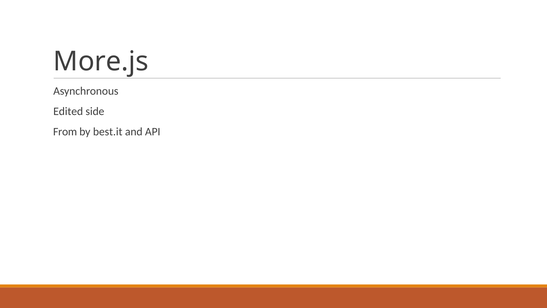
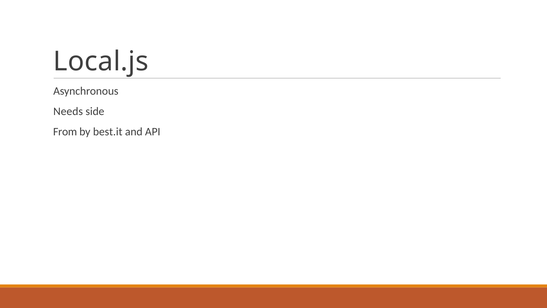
More.js: More.js -> Local.js
Edited: Edited -> Needs
